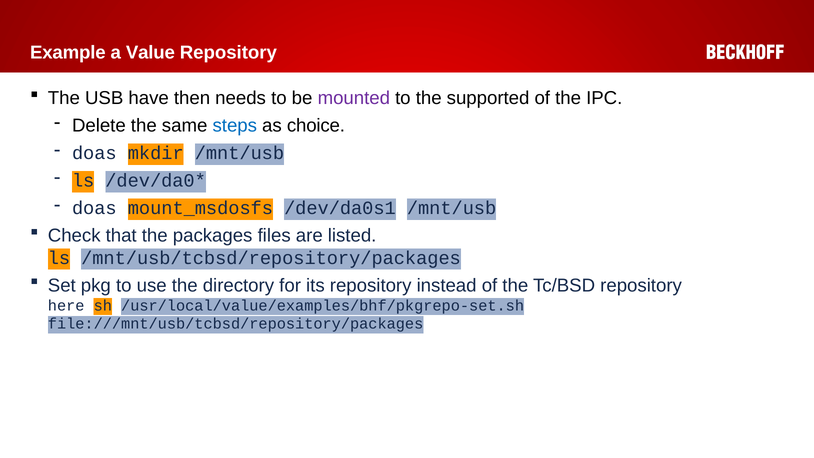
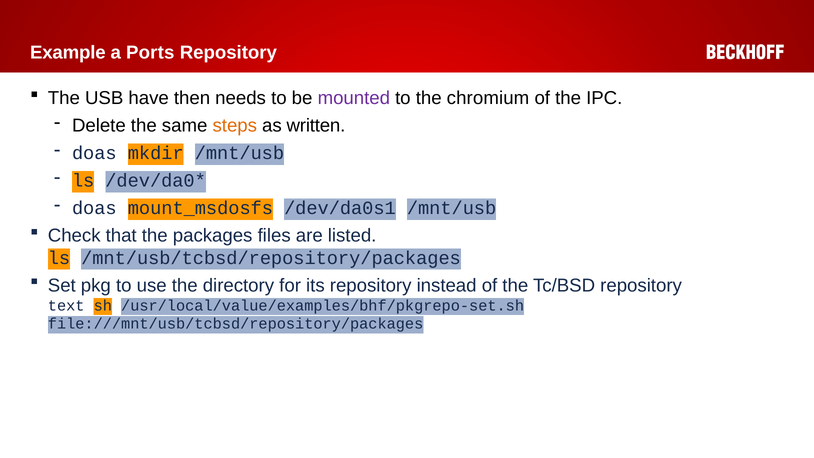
Value: Value -> Ports
supported: supported -> chromium
steps colour: blue -> orange
choice: choice -> written
here: here -> text
